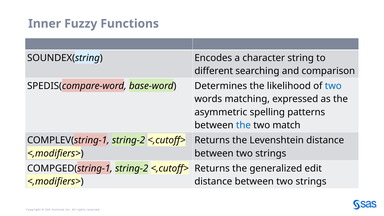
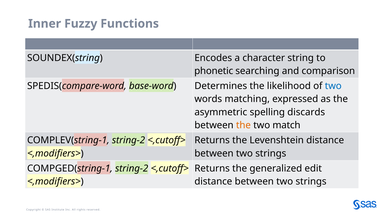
different: different -> phonetic
patterns: patterns -> discards
the at (243, 125) colour: blue -> orange
